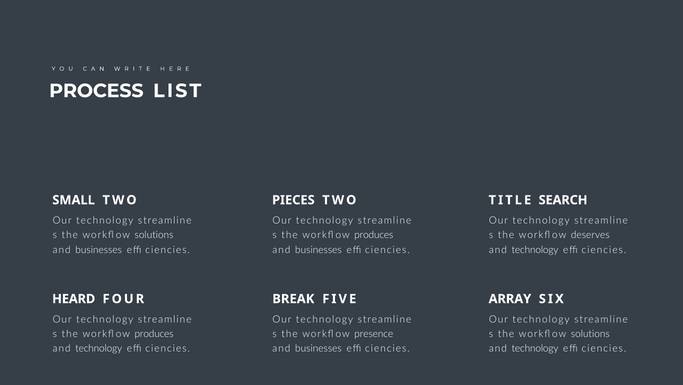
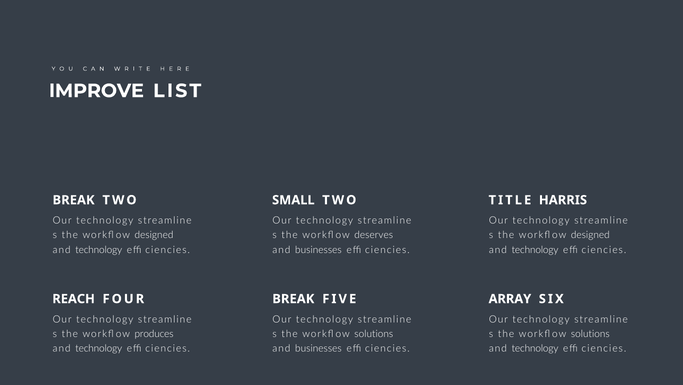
PROCESS: PROCESS -> IMPROVE
SMALL at (74, 200): SMALL -> BREAK
PIECES: PIECES -> SMALL
SEARCH: SEARCH -> HARRIS
solutions at (154, 235): solutions -> designed
produces at (374, 235): produces -> deserves
deserves at (590, 235): deserves -> designed
businesses at (99, 249): businesses -> technology
HEARD: HEARD -> REACH
presence at (374, 333): presence -> solutions
